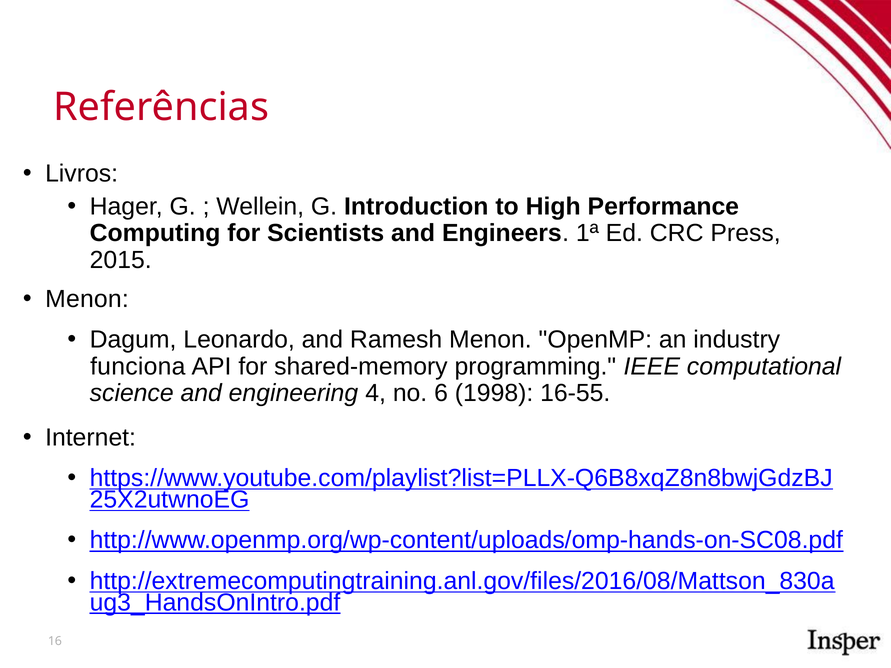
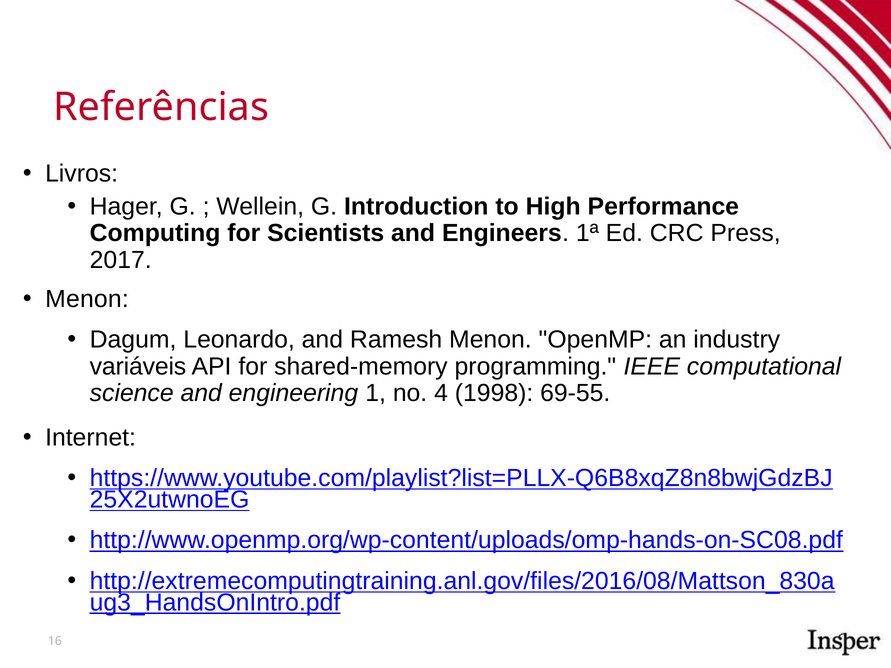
2015: 2015 -> 2017
funciona: funciona -> variáveis
4: 4 -> 1
6: 6 -> 4
16-55: 16-55 -> 69-55
